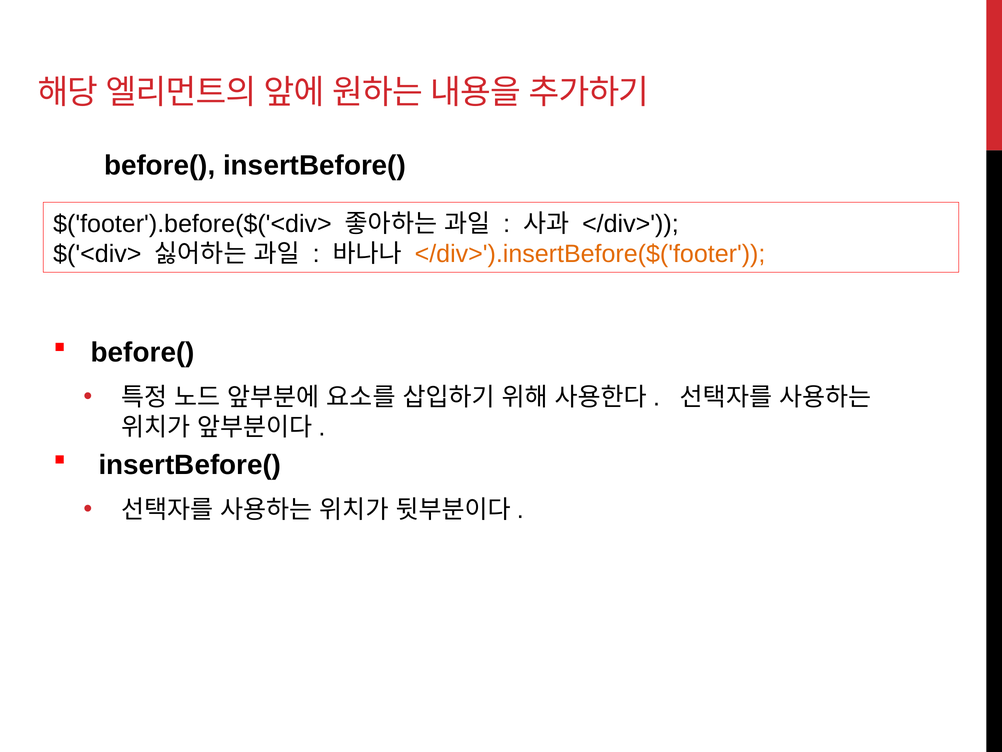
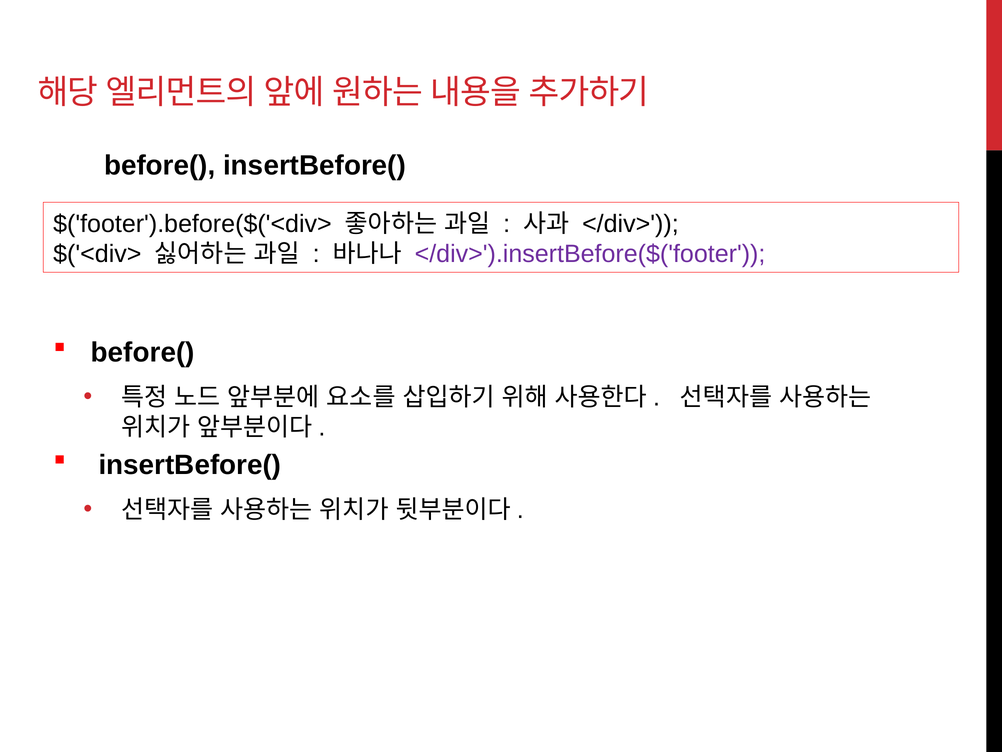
</div>').insertBefore($('footer colour: orange -> purple
